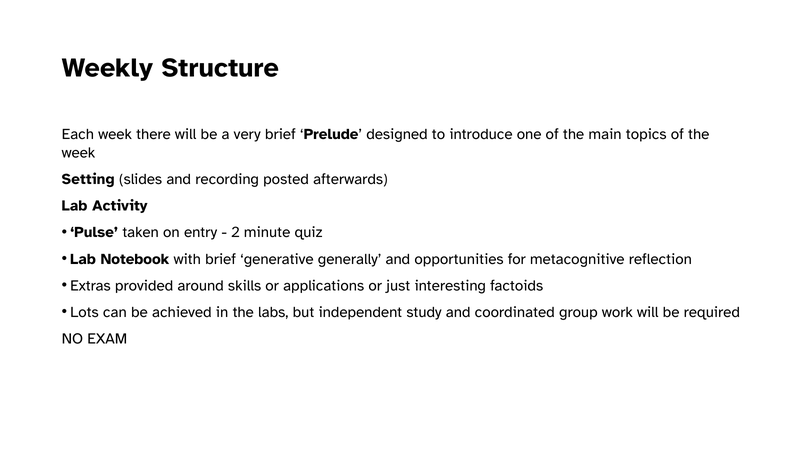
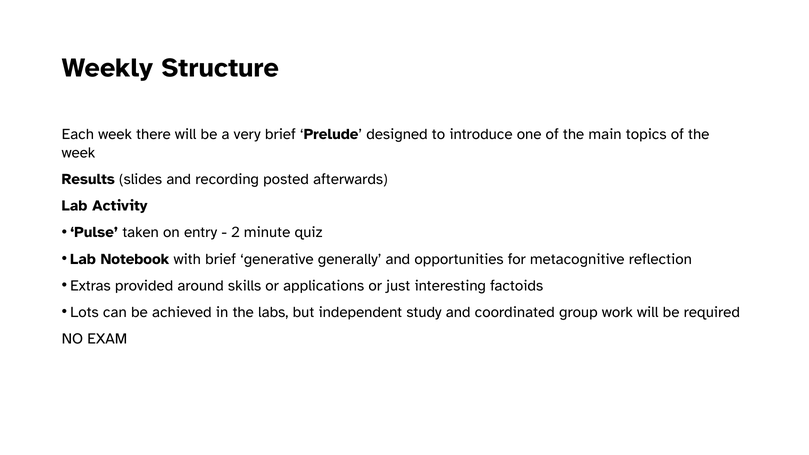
Setting: Setting -> Results
